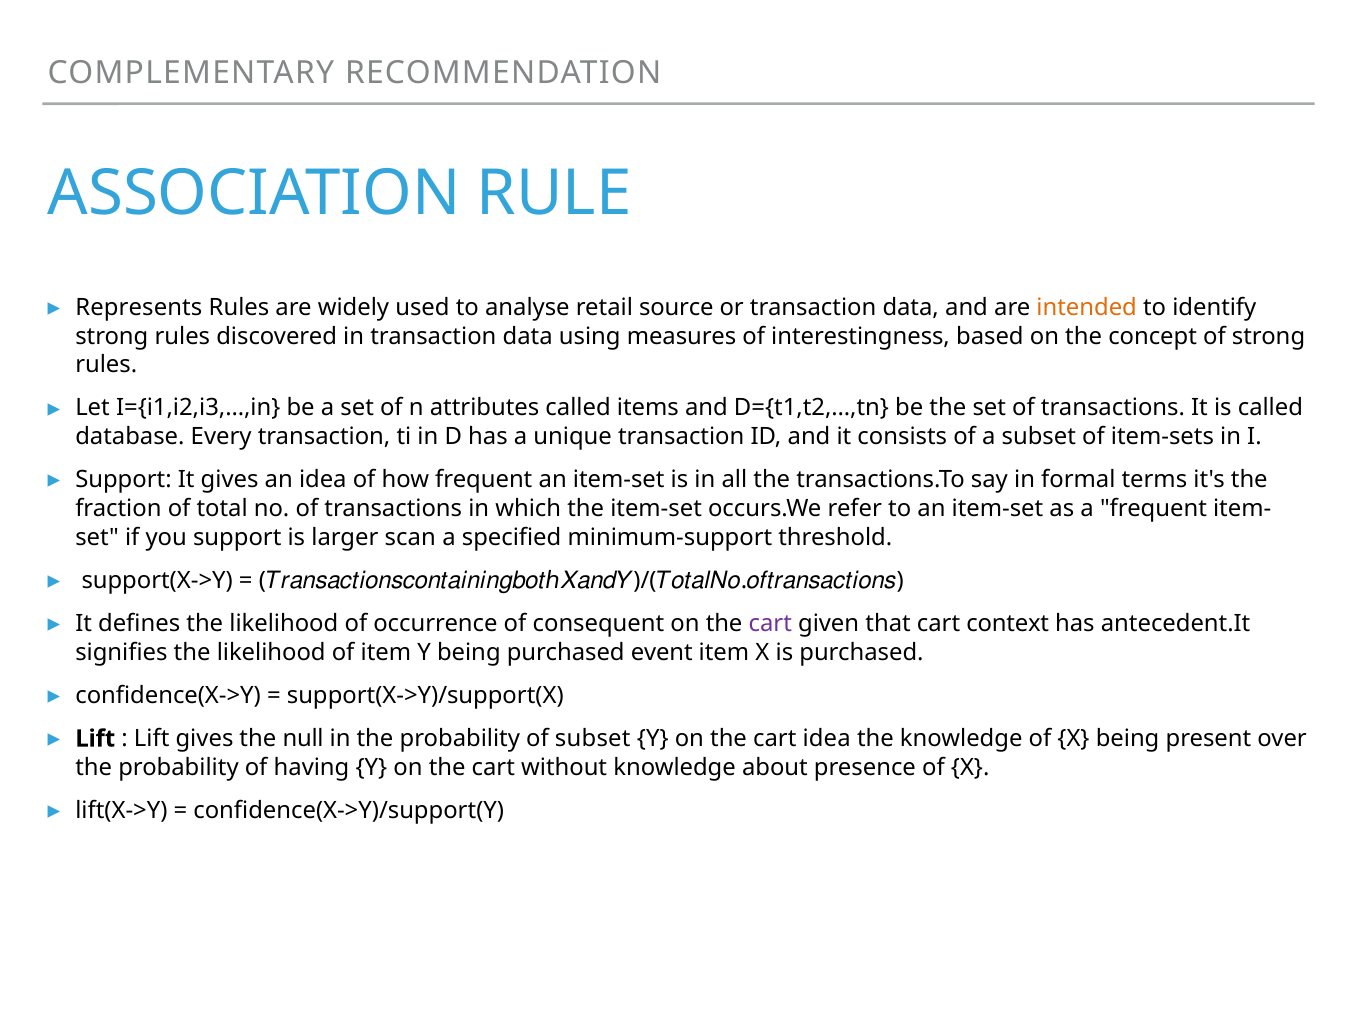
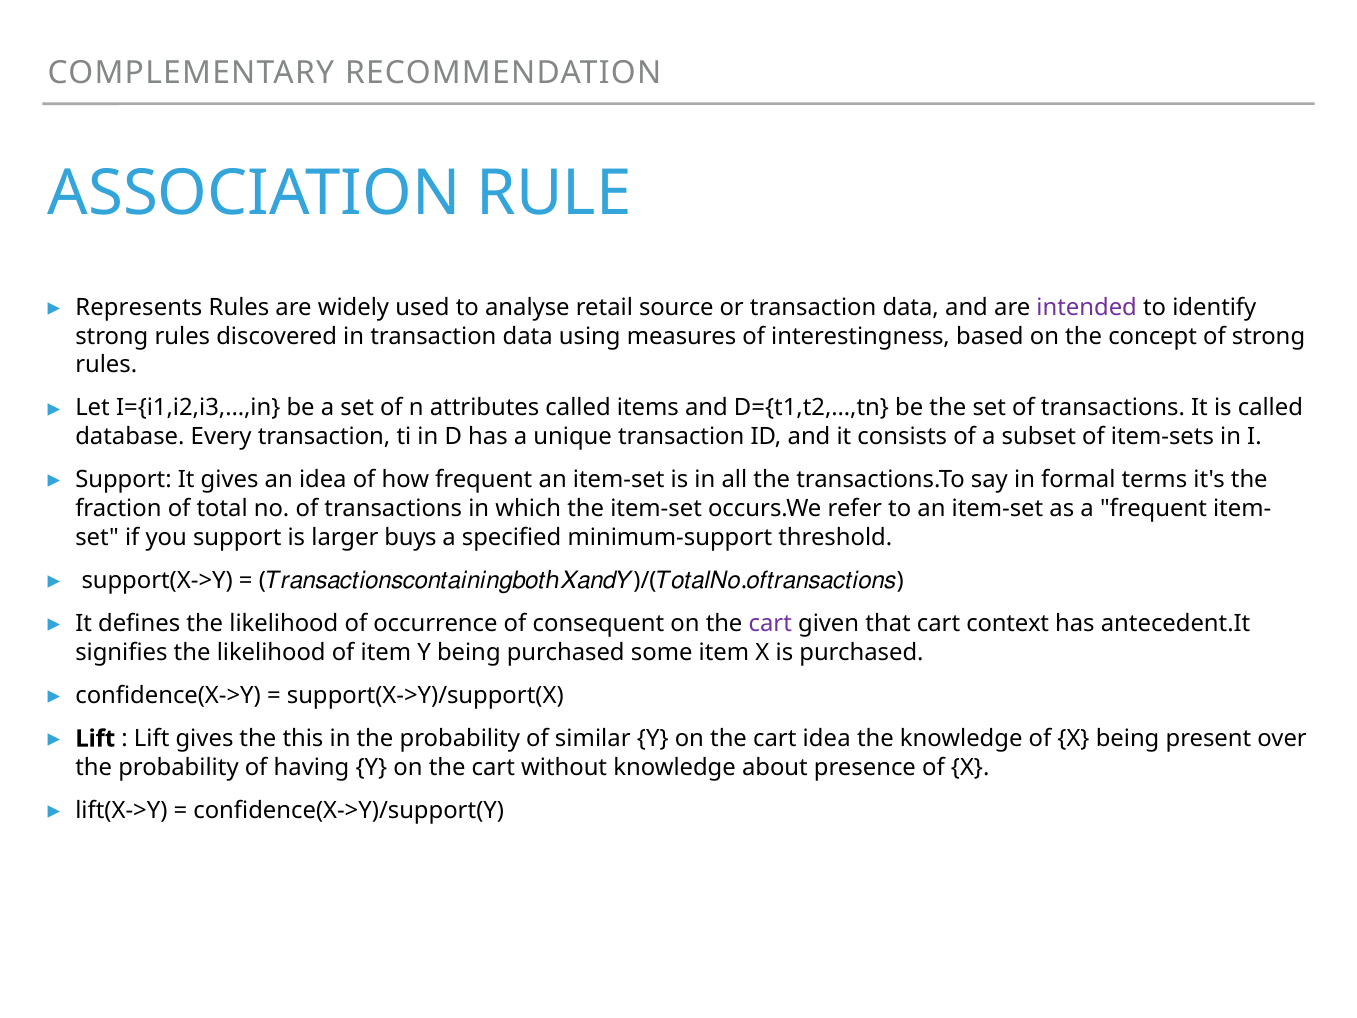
intended colour: orange -> purple
scan: scan -> buys
event: event -> some
null: null -> this
of subset: subset -> similar
